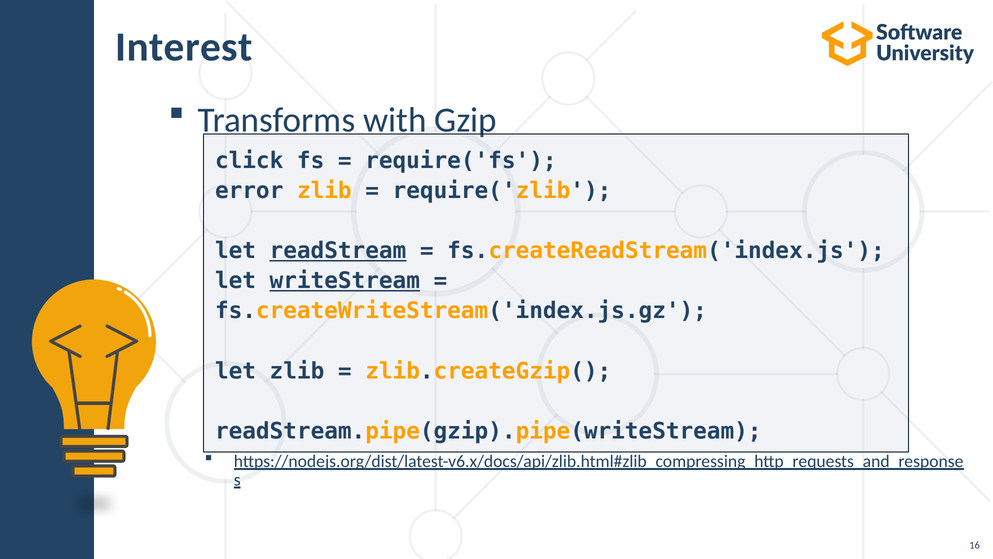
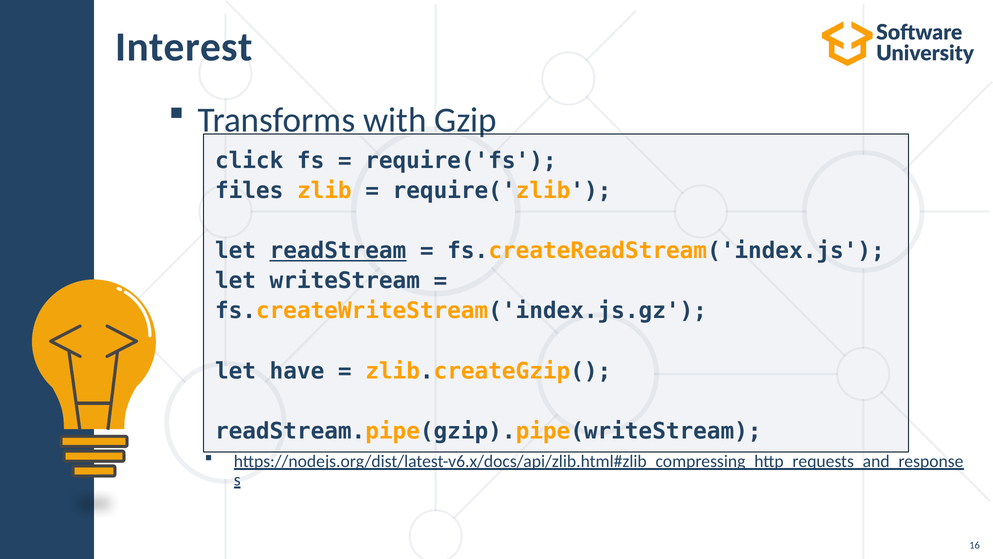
error: error -> files
writeStream underline: present -> none
let zlib: zlib -> have
